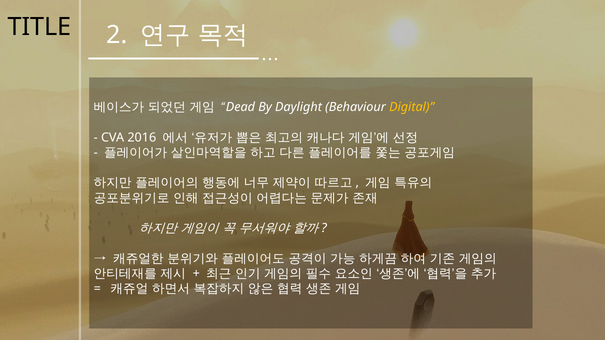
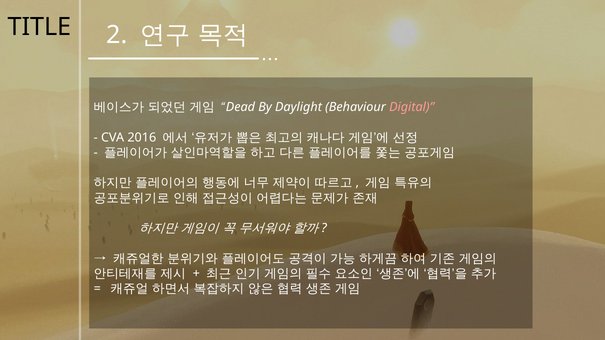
Digital colour: yellow -> pink
